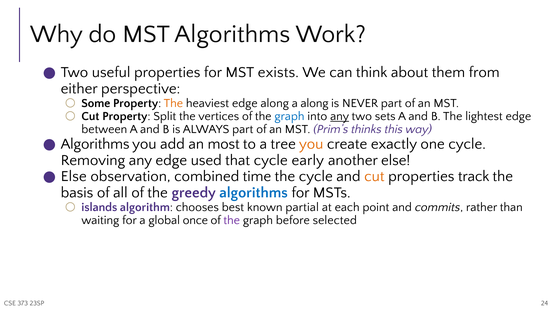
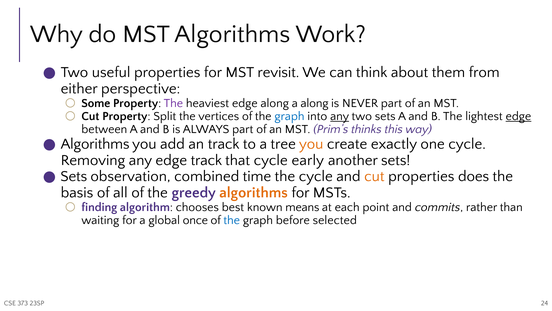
exists: exists -> revisit
The at (173, 103) colour: orange -> purple
edge at (518, 116) underline: none -> present
an most: most -> track
edge used: used -> track
another else: else -> sets
Else at (74, 176): Else -> Sets
track: track -> does
algorithms at (254, 192) colour: blue -> orange
islands: islands -> finding
partial: partial -> means
the at (232, 220) colour: purple -> blue
